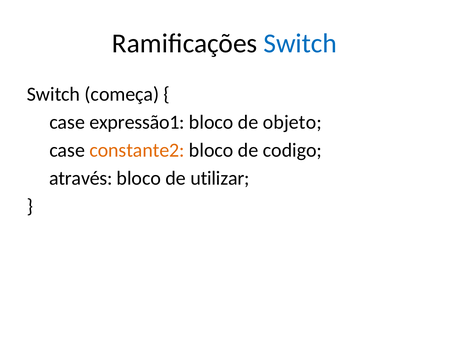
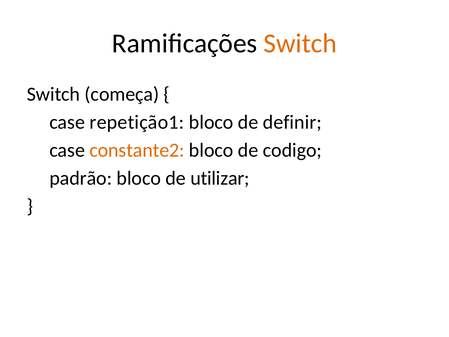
Switch at (300, 43) colour: blue -> orange
expressão1: expressão1 -> repetição1
objeto: objeto -> definir
através: através -> padrão
